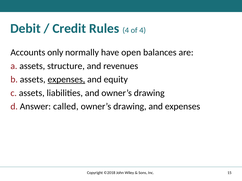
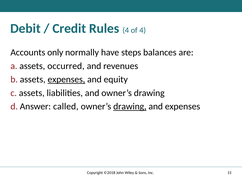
open: open -> steps
structure: structure -> occurred
drawing at (130, 107) underline: none -> present
